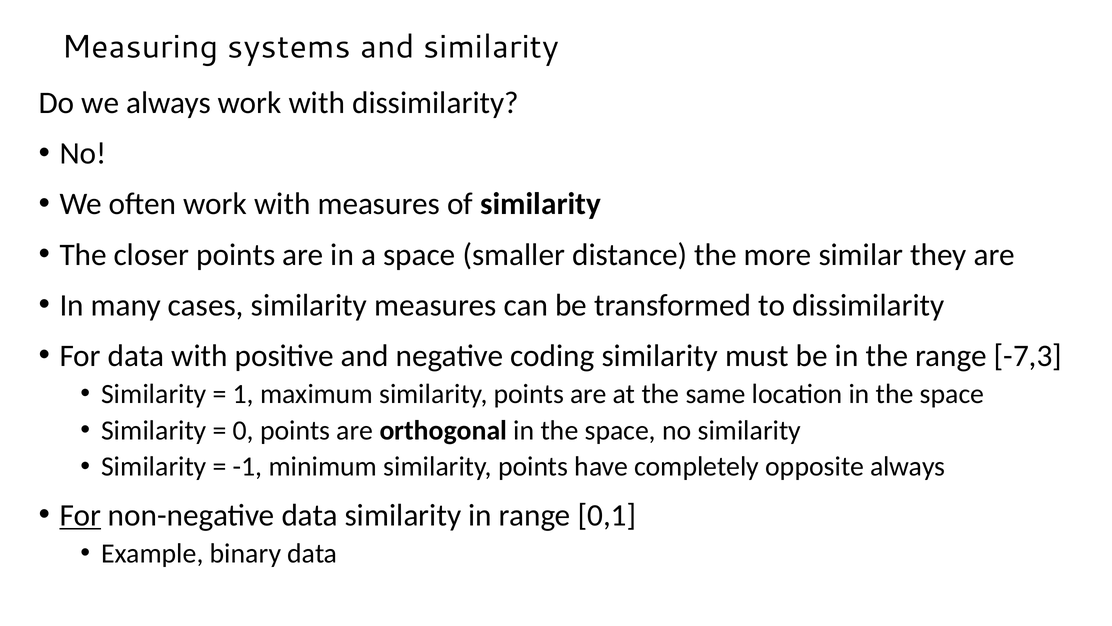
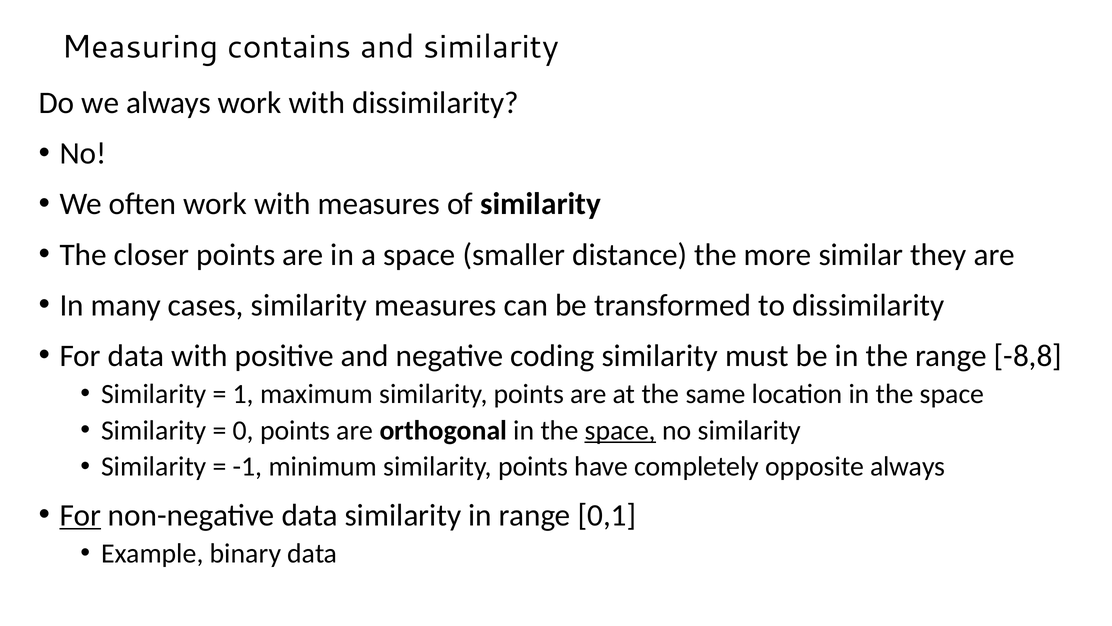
systems: systems -> contains
-7,3: -7,3 -> -8,8
space at (620, 430) underline: none -> present
